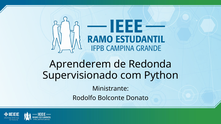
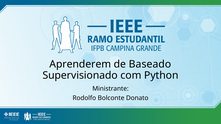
Redonda: Redonda -> Baseado
